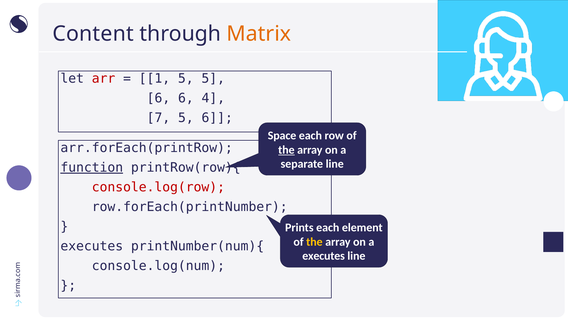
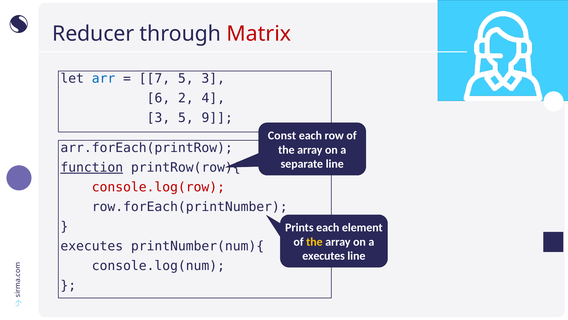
Content: Content -> Reducer
Matrix colour: orange -> red
arr colour: red -> blue
1: 1 -> 7
5 5: 5 -> 3
6 6: 6 -> 2
7 at (158, 118): 7 -> 3
6 at (217, 118): 6 -> 9
Space: Space -> Const
the at (286, 150) underline: present -> none
